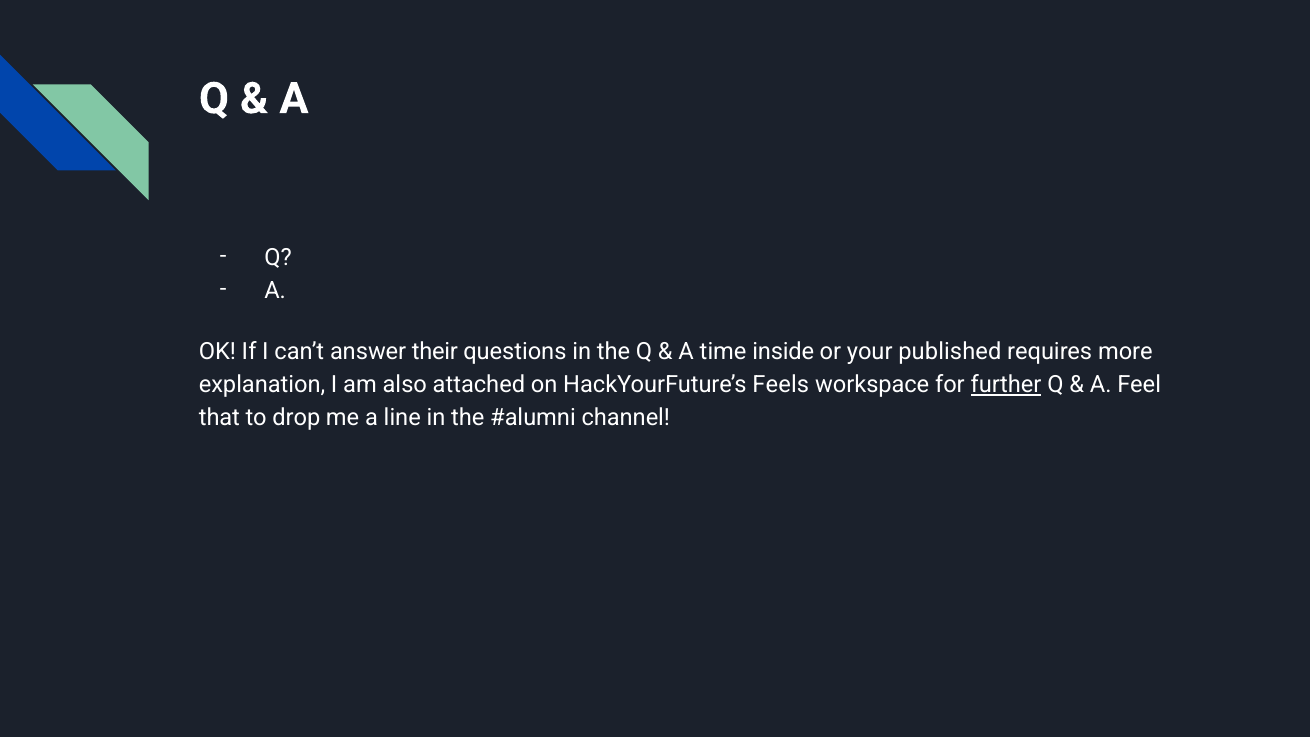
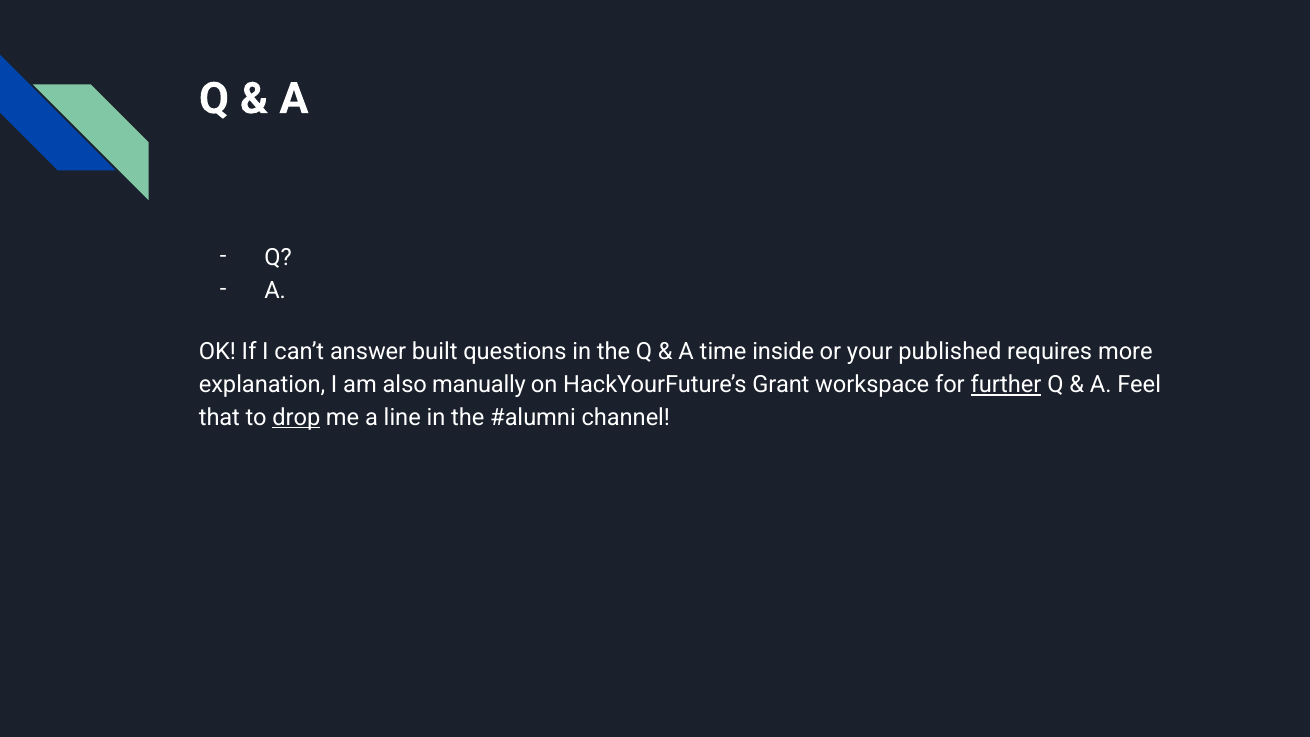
their: their -> built
attached: attached -> manually
Feels: Feels -> Grant
drop underline: none -> present
